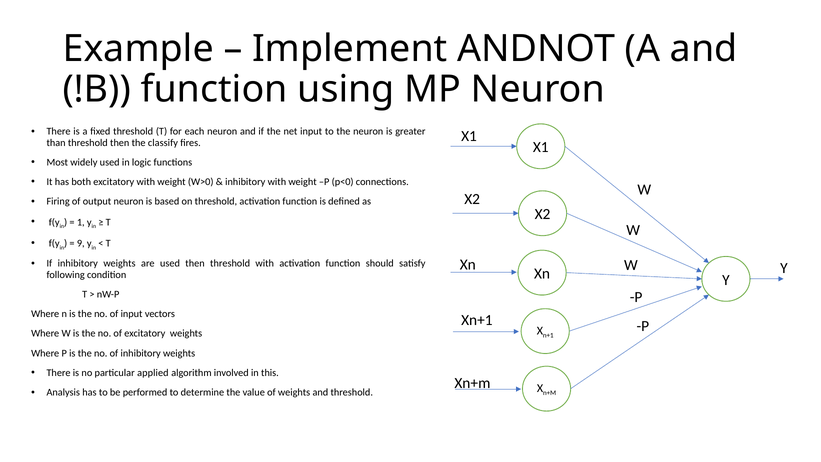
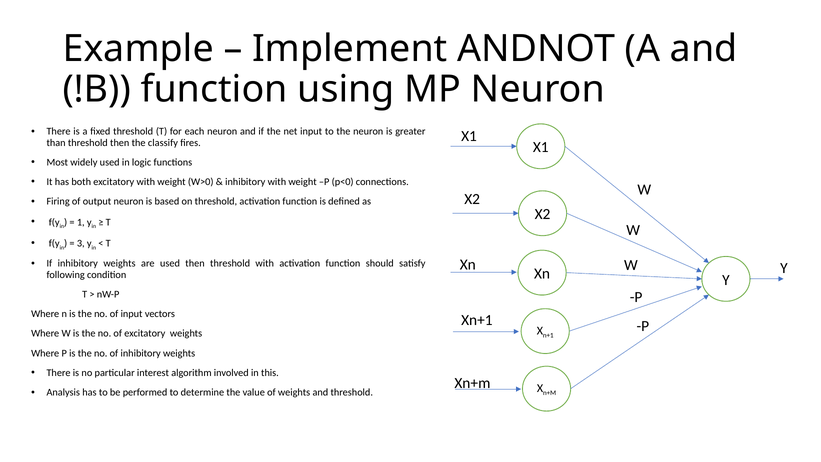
9: 9 -> 3
applied: applied -> interest
